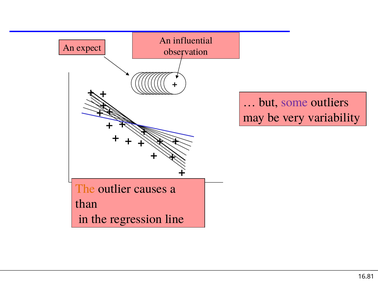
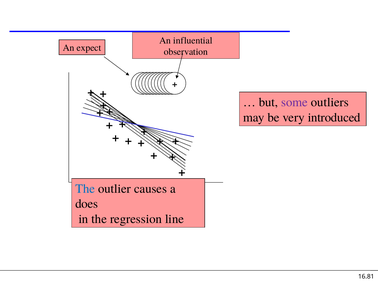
variability: variability -> introduced
The at (85, 189) colour: orange -> blue
than: than -> does
